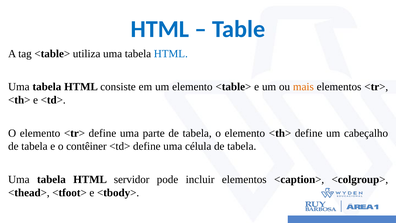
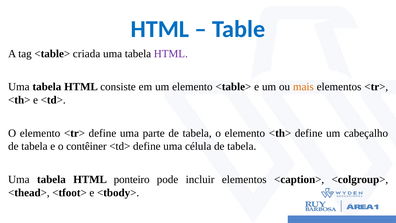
utiliza: utiliza -> criada
HTML at (171, 54) colour: blue -> purple
servidor: servidor -> ponteiro
